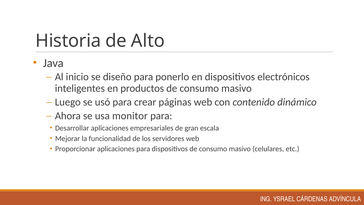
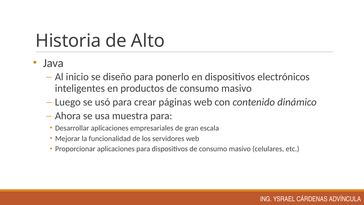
monitor: monitor -> muestra
